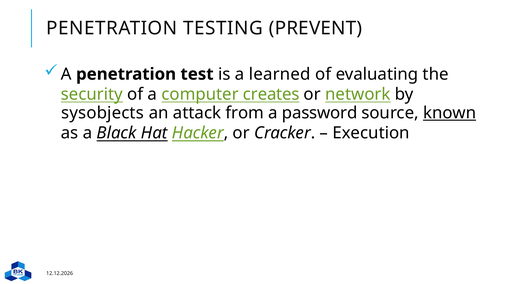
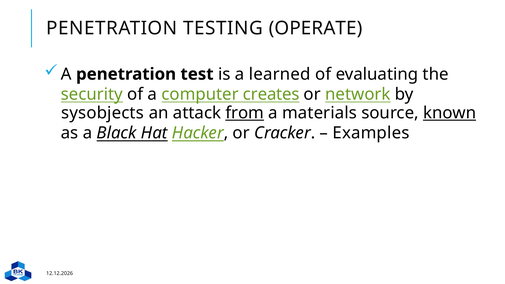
PREVENT: PREVENT -> OPERATE
from underline: none -> present
password: password -> materials
Execution: Execution -> Examples
